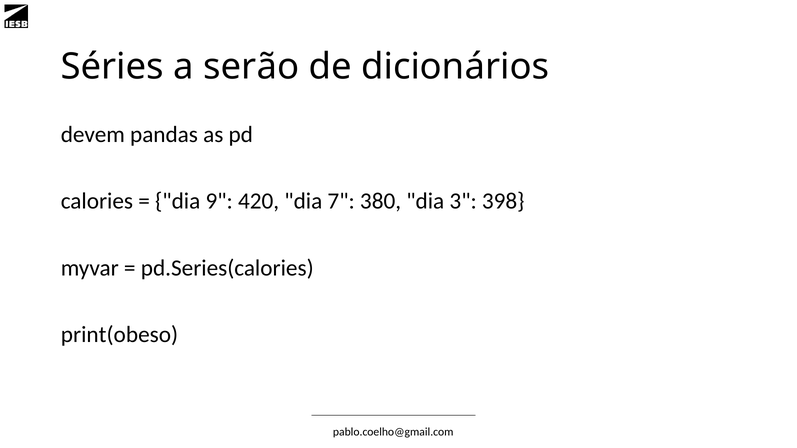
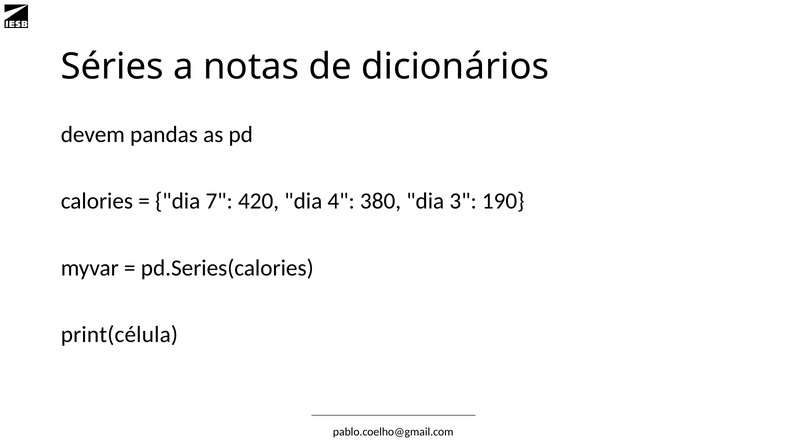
serão: serão -> notas
9: 9 -> 7
7: 7 -> 4
398: 398 -> 190
print(obeso: print(obeso -> print(célula
